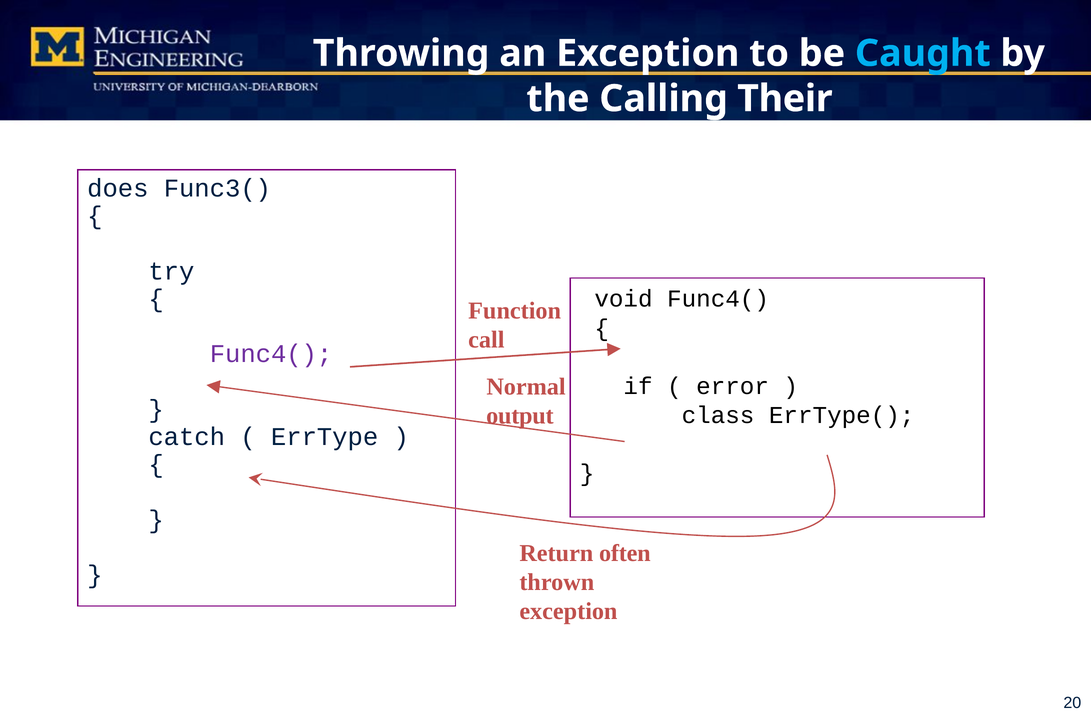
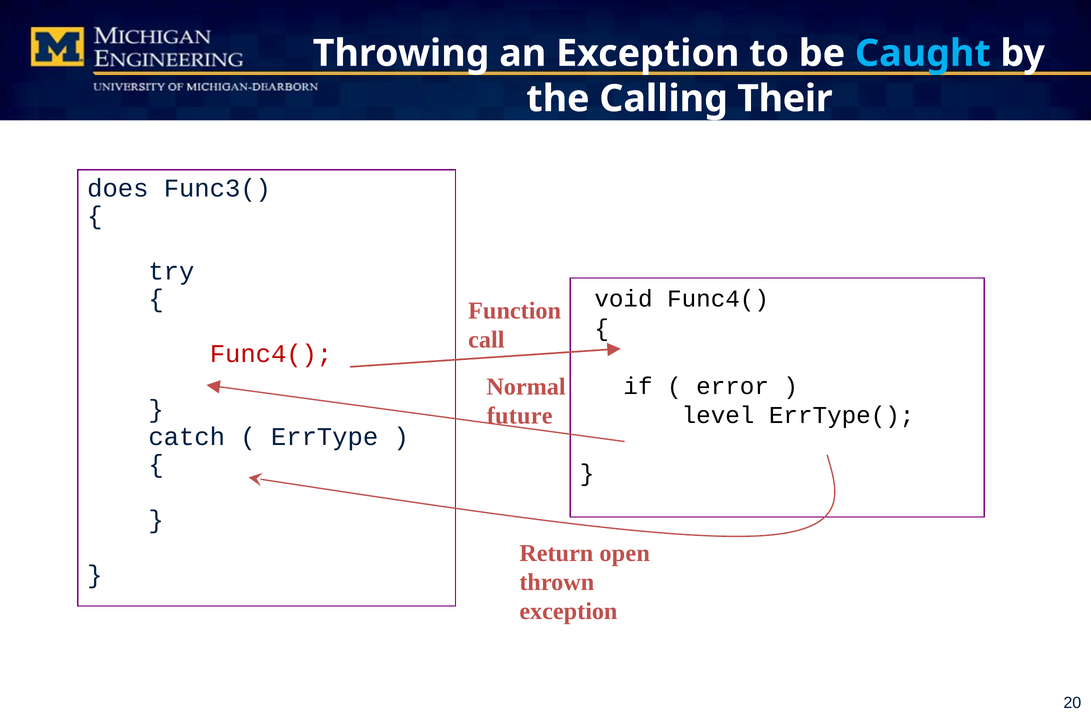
Func4( at (271, 354) colour: purple -> red
output: output -> future
class: class -> level
often: often -> open
